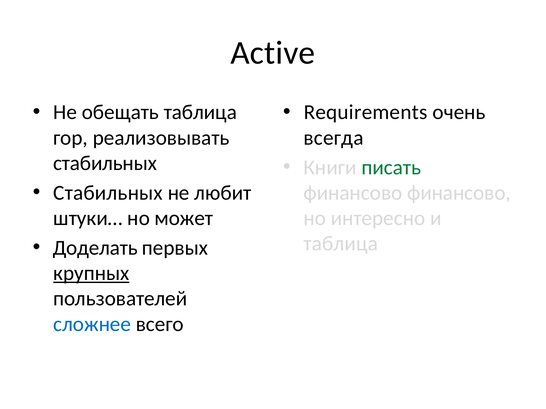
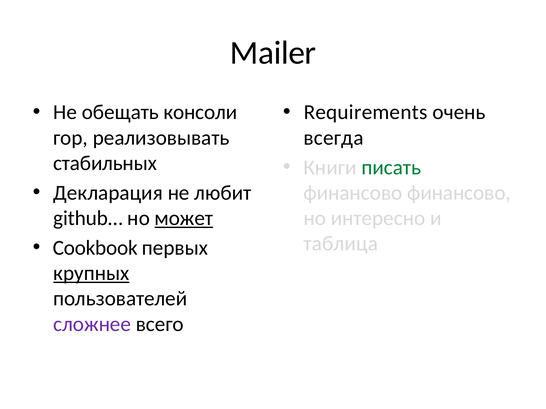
Active: Active -> Mailer
обещать таблица: таблица -> консоли
Стабильных at (108, 193): Стабильных -> Декларация
штуки…: штуки… -> github…
может underline: none -> present
Доделать: Доделать -> Cookbook
сложнее colour: blue -> purple
